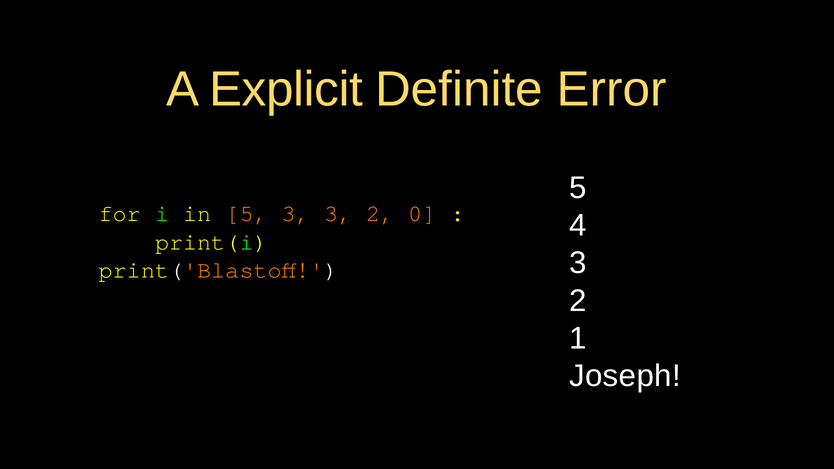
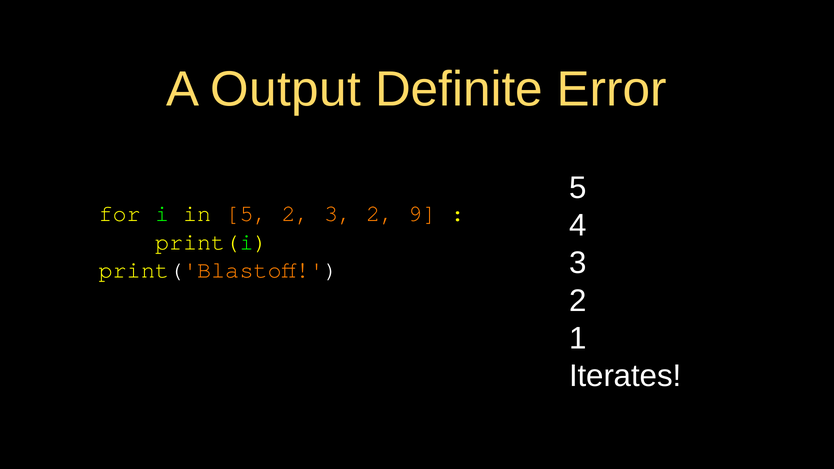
Explicit: Explicit -> Output
5 3: 3 -> 2
0: 0 -> 9
Joseph: Joseph -> Iterates
